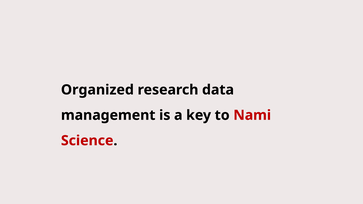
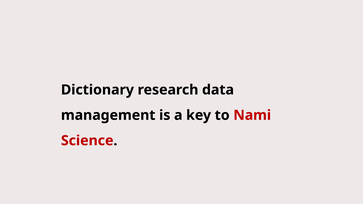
Organized: Organized -> Dictionary
